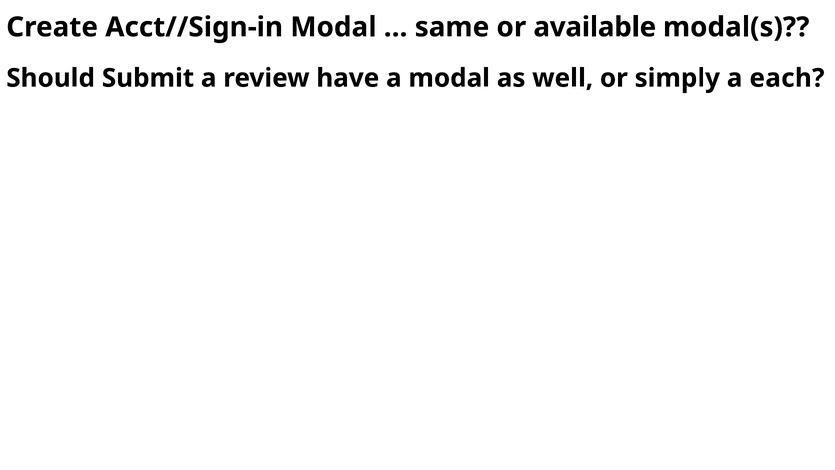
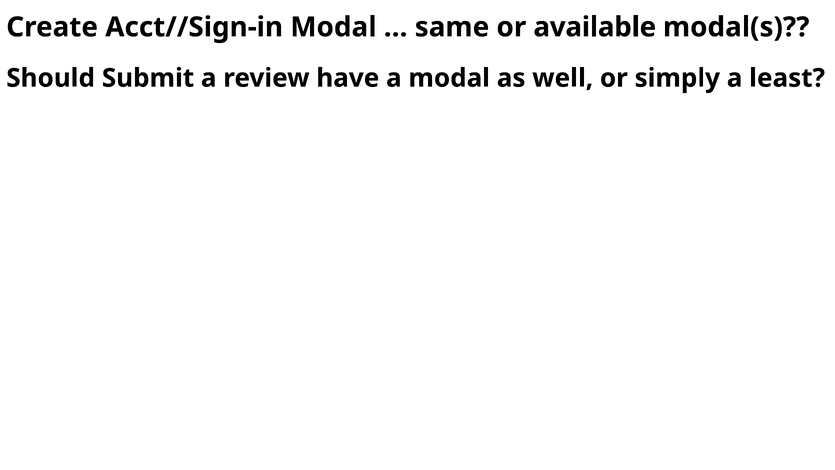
each: each -> least
